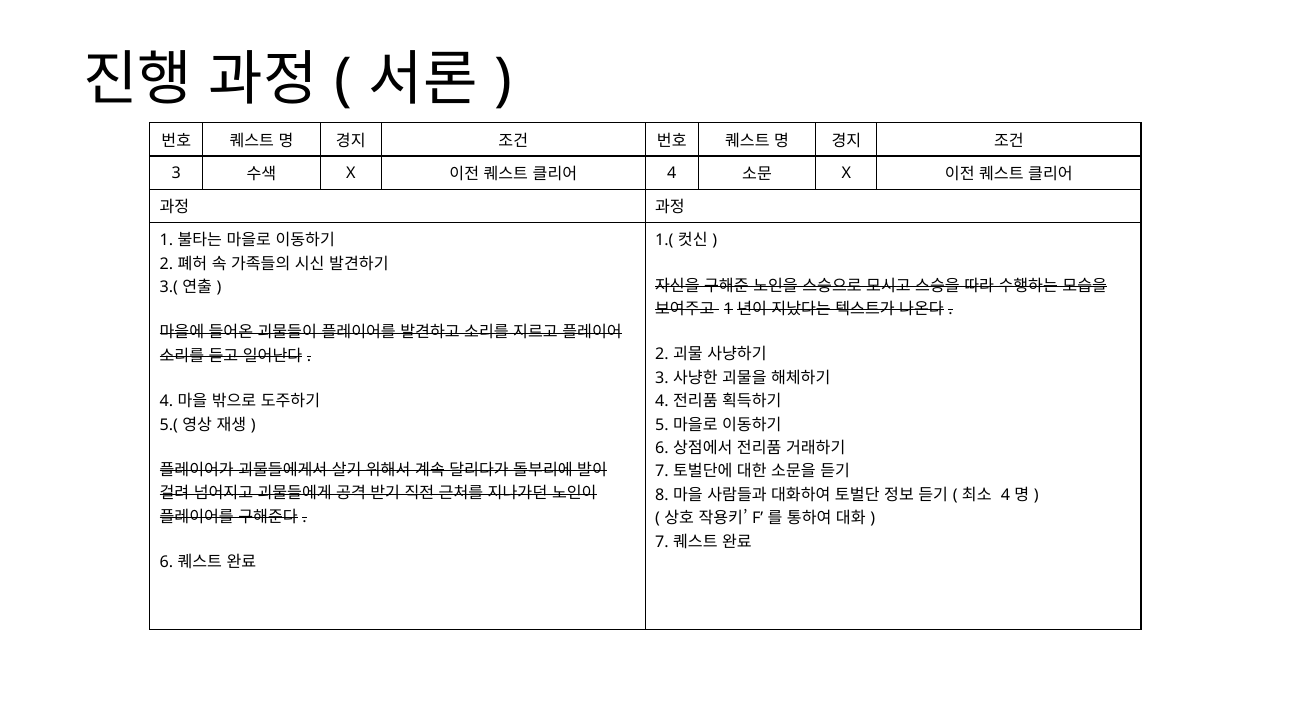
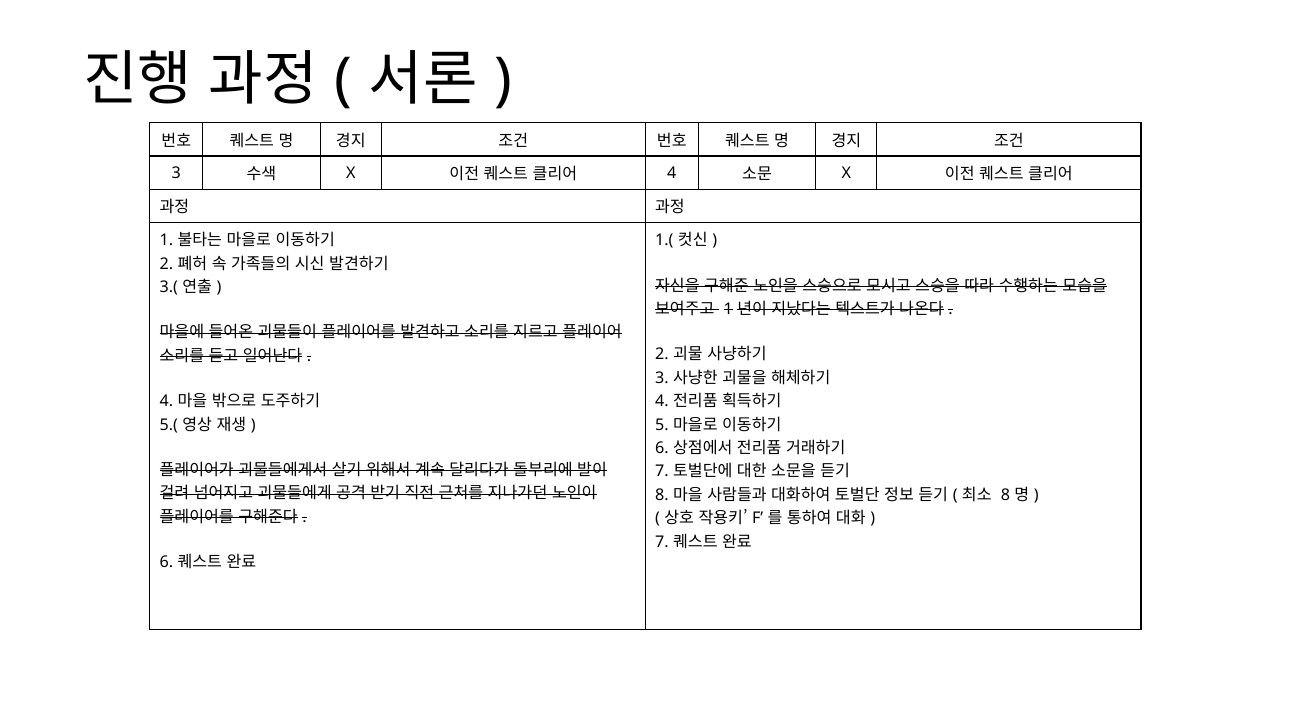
4 at (1005, 495): 4 -> 8
